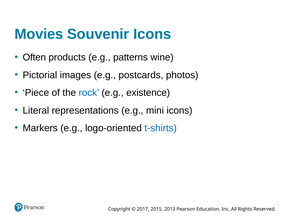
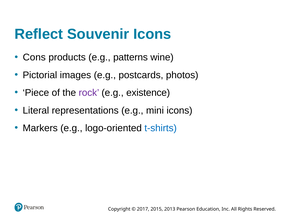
Movies: Movies -> Reflect
Often: Often -> Cons
rock colour: blue -> purple
